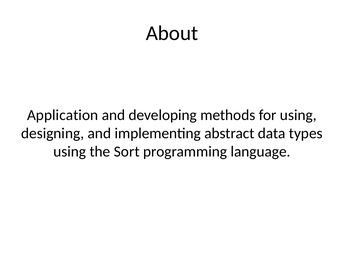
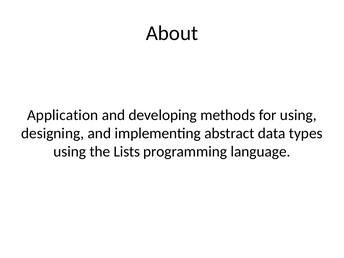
Sort: Sort -> Lists
